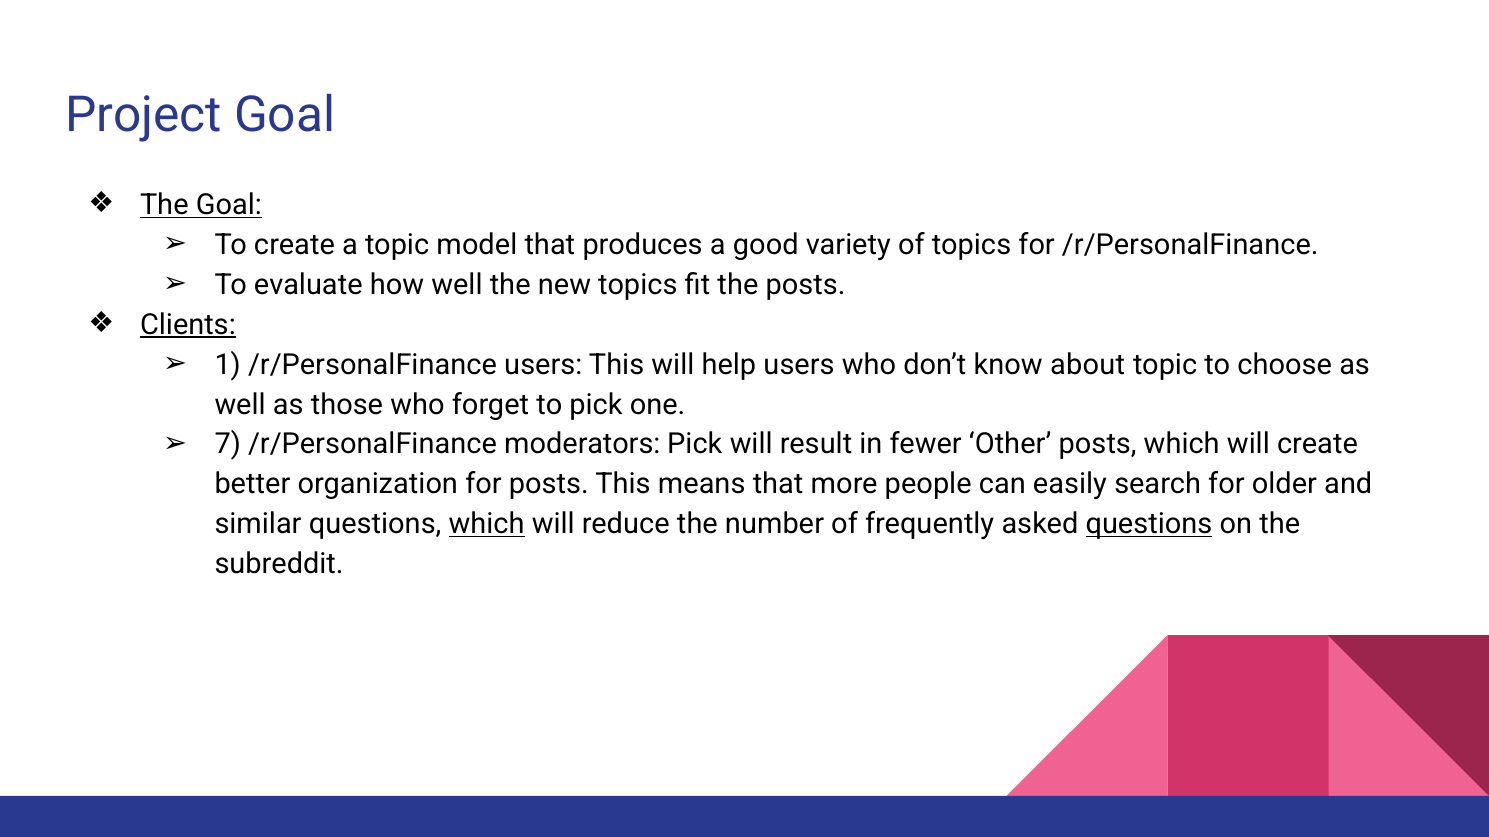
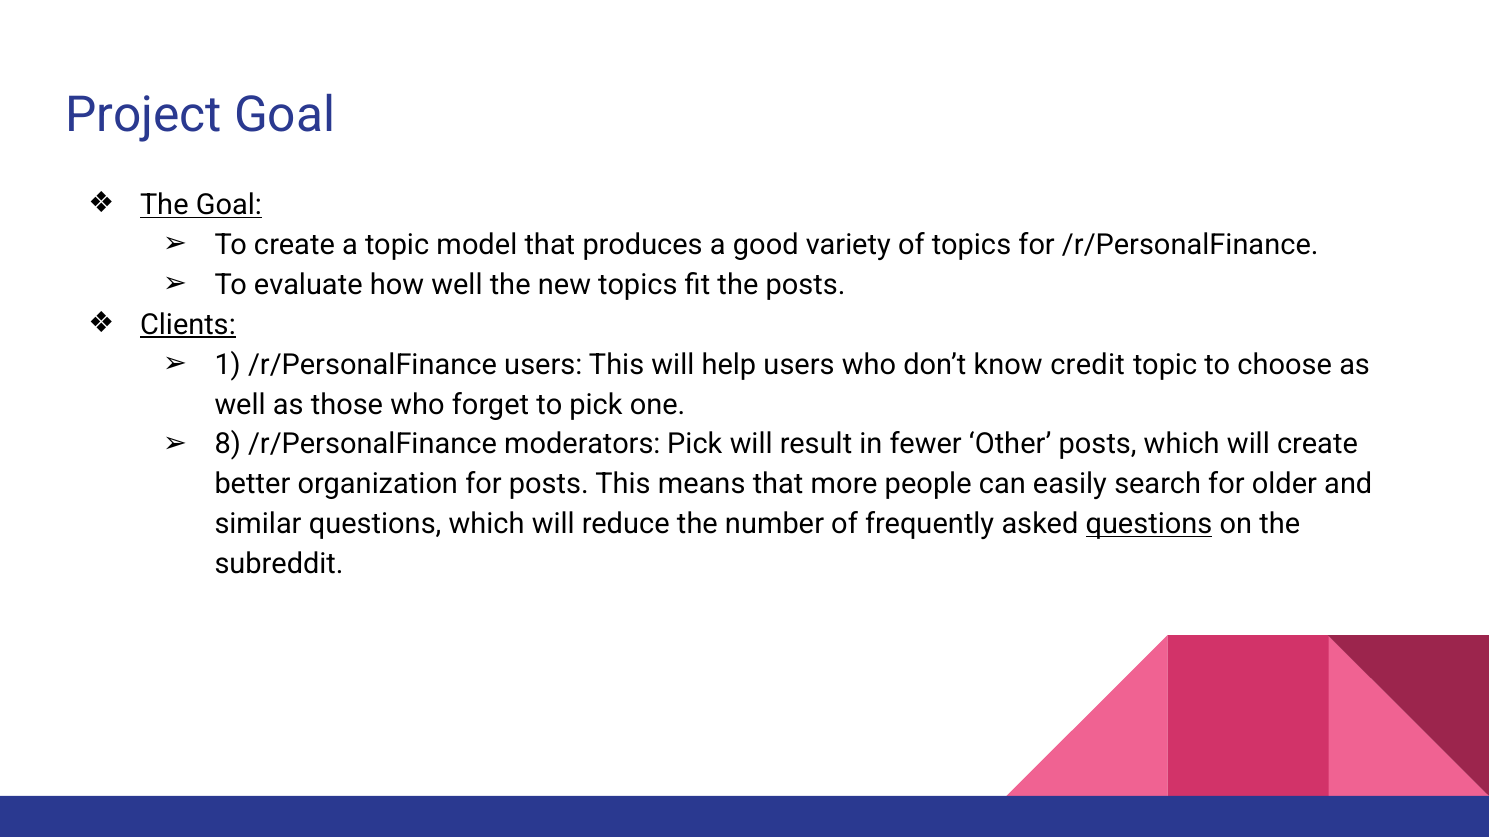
about: about -> credit
7: 7 -> 8
which at (487, 525) underline: present -> none
